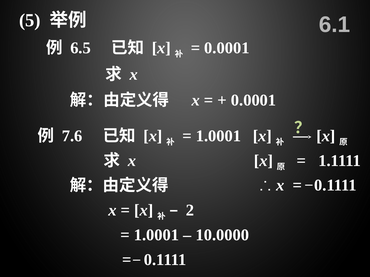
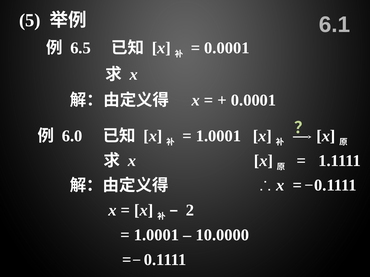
7.6: 7.6 -> 6.0
